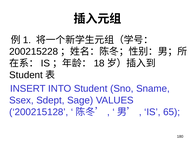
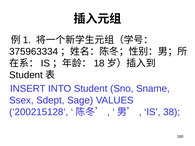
200215228: 200215228 -> 375963334
65: 65 -> 38
